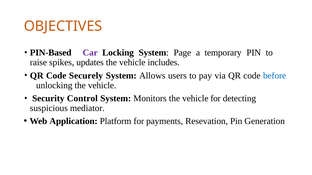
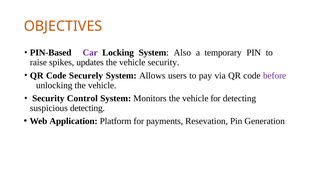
Page: Page -> Also
vehicle includes: includes -> security
before colour: blue -> purple
suspicious mediator: mediator -> detecting
